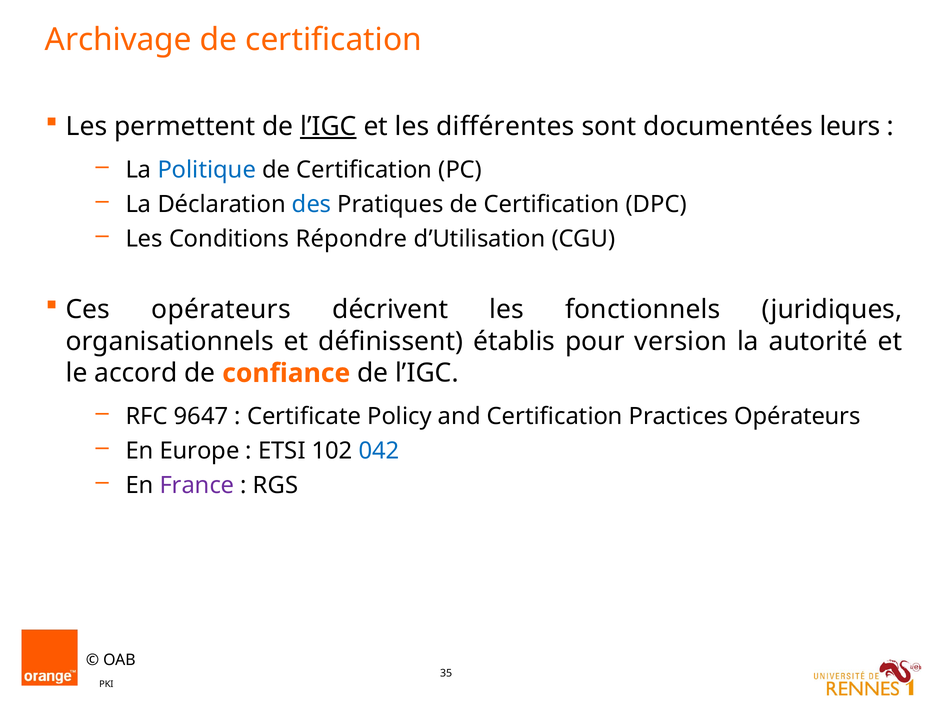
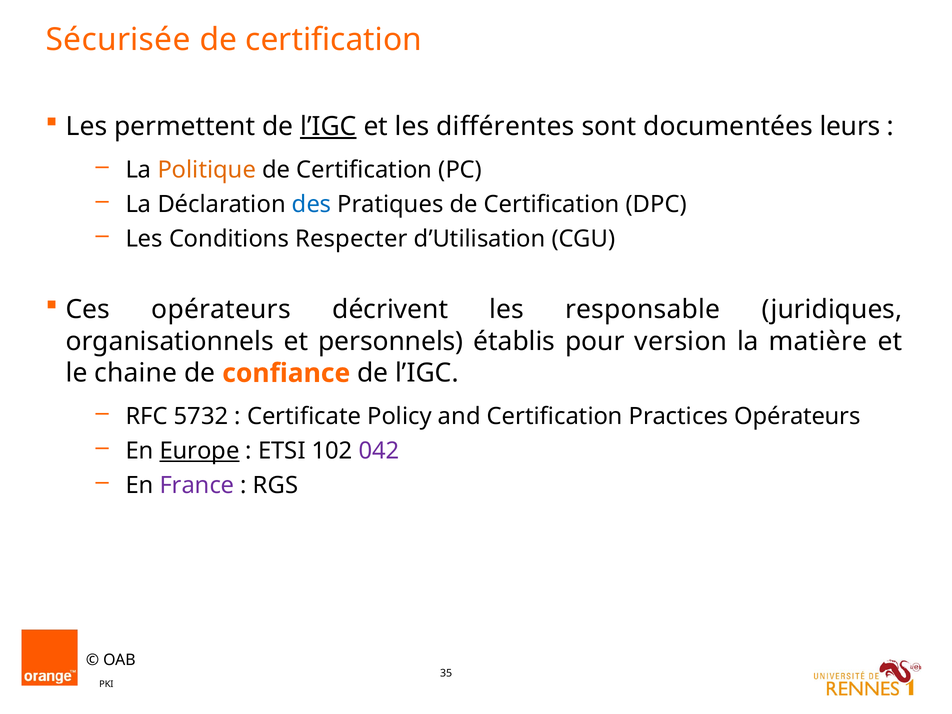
Archivage: Archivage -> Sécurisée
Politique colour: blue -> orange
Répondre: Répondre -> Respecter
fonctionnels: fonctionnels -> responsable
définissent: définissent -> personnels
autorité: autorité -> matière
accord: accord -> chaine
9647: 9647 -> 5732
Europe underline: none -> present
042 colour: blue -> purple
